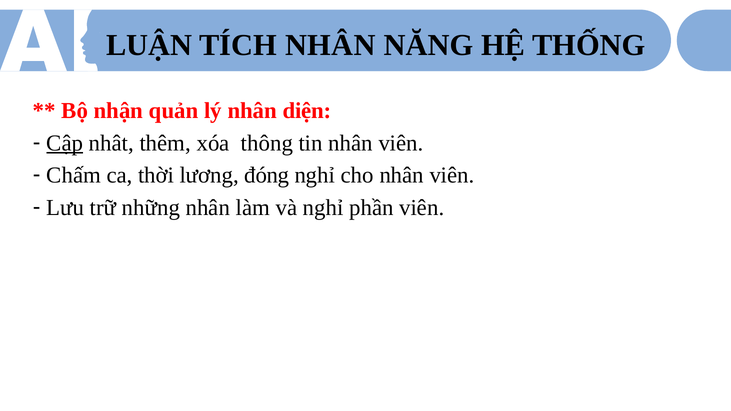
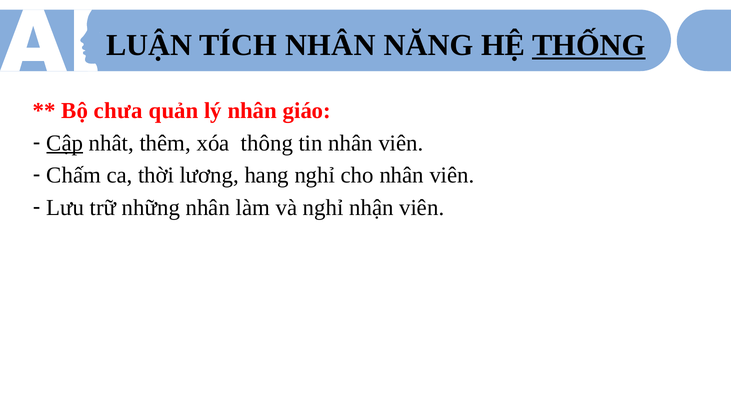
THỐNG underline: none -> present
nhận: nhận -> chưa
diện: diện -> giáo
đóng: đóng -> hang
phần: phần -> nhận
